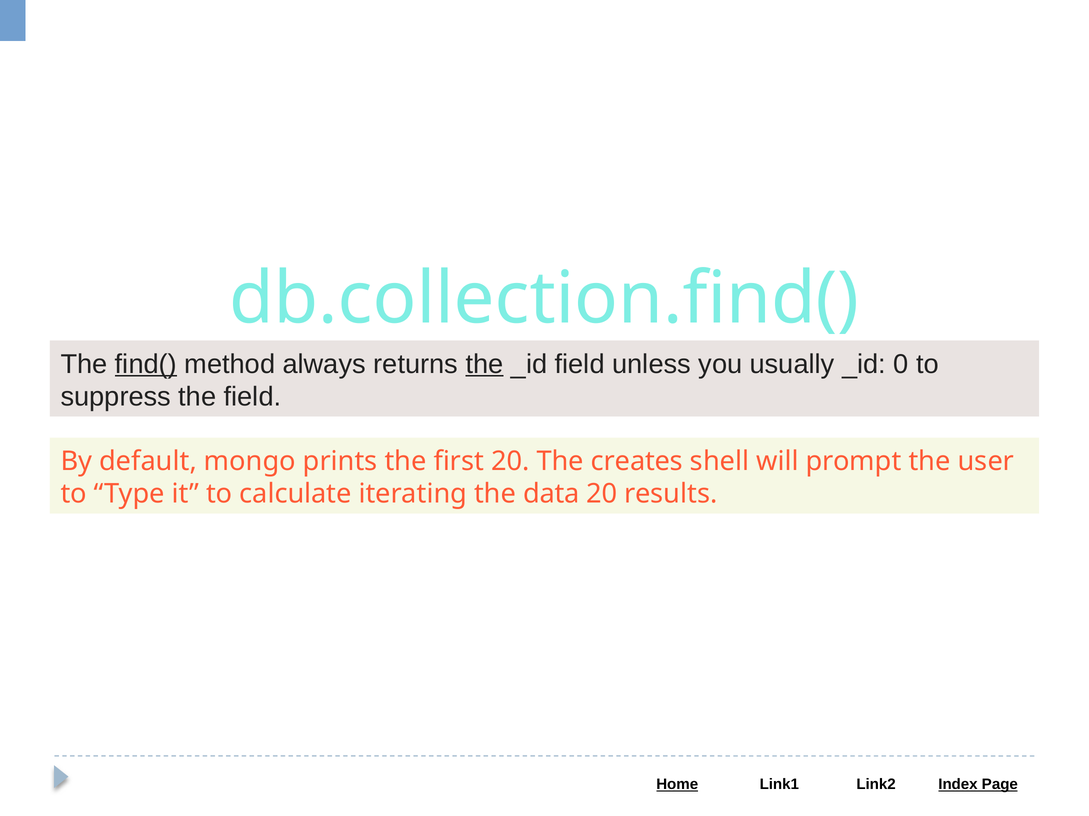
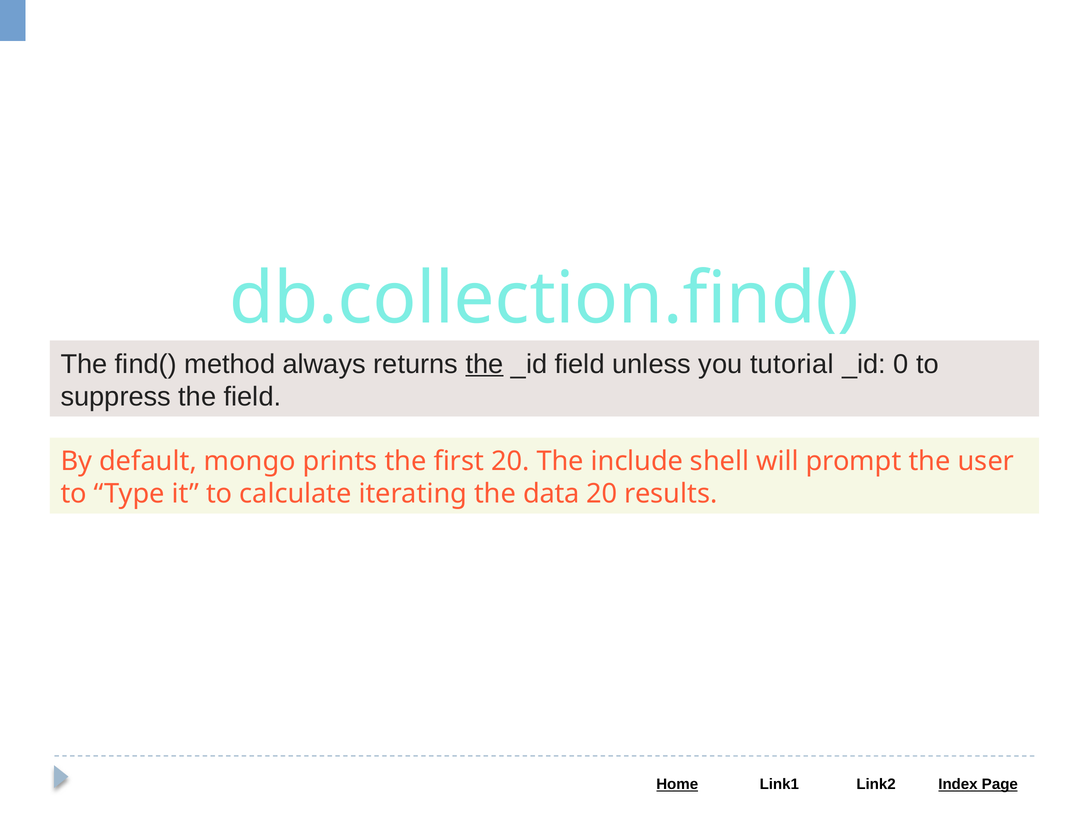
find( underline: present -> none
usually: usually -> tutorial
creates: creates -> include
